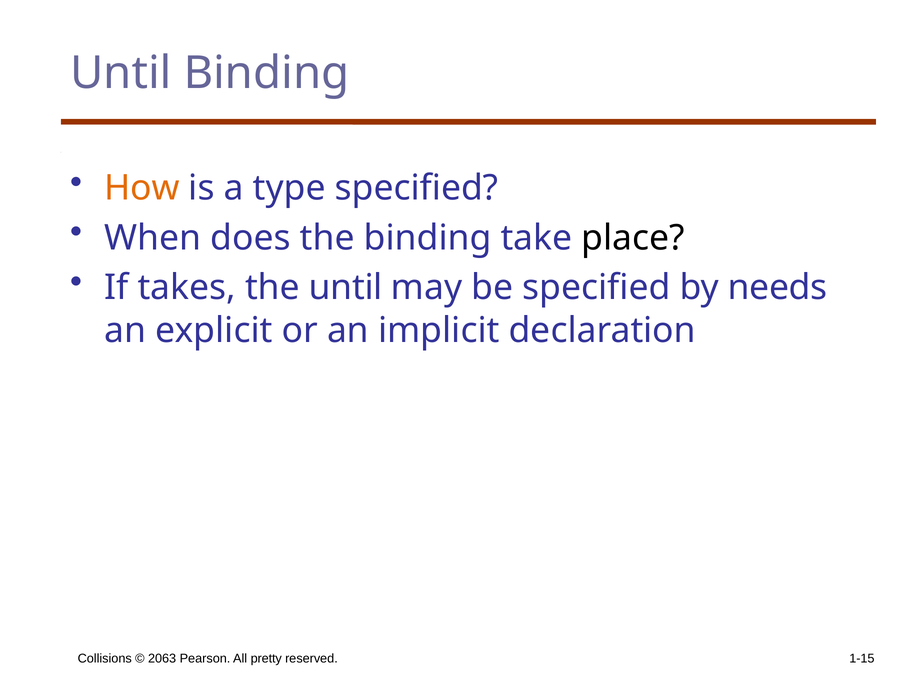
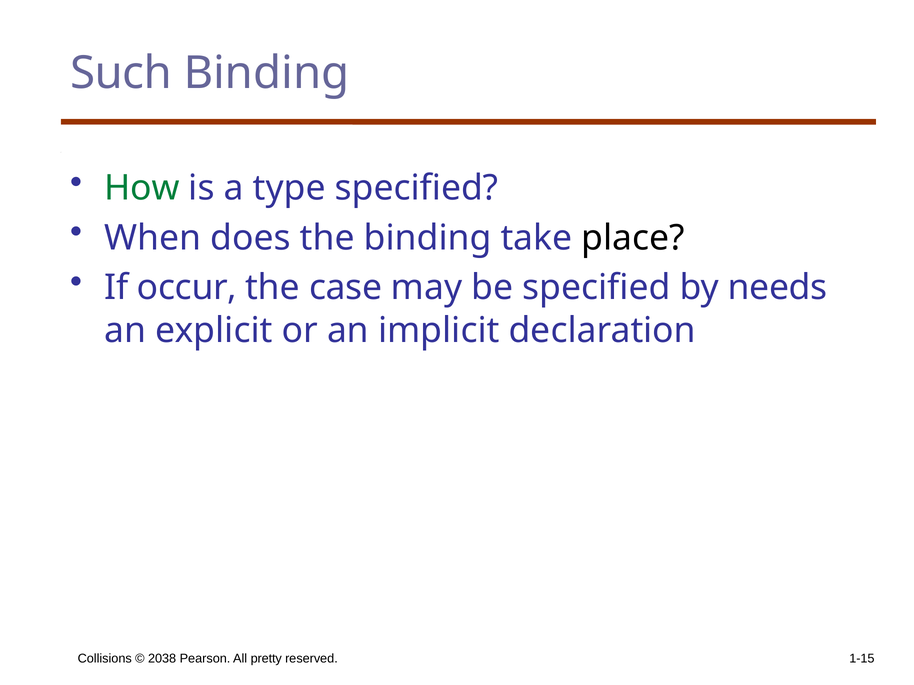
Until at (121, 73): Until -> Such
How colour: orange -> green
takes: takes -> occur
the until: until -> case
2063: 2063 -> 2038
